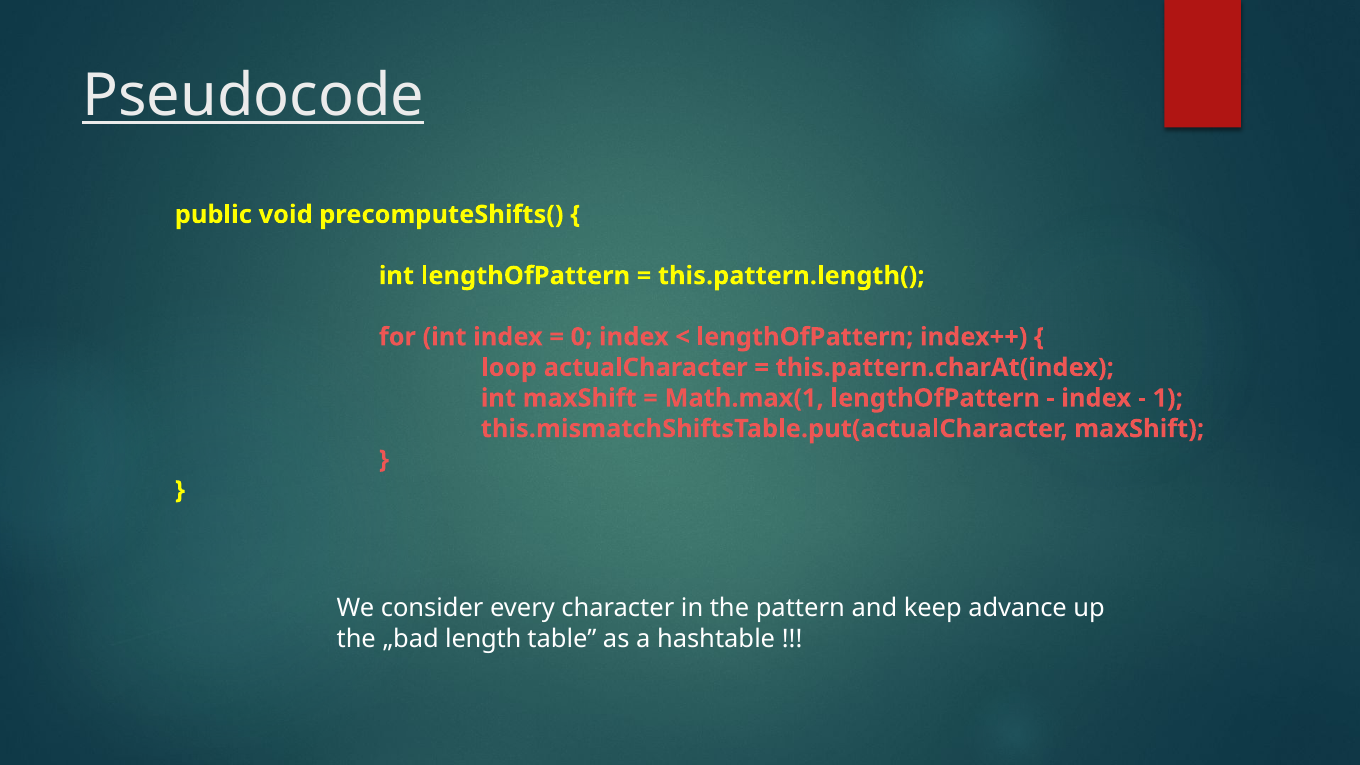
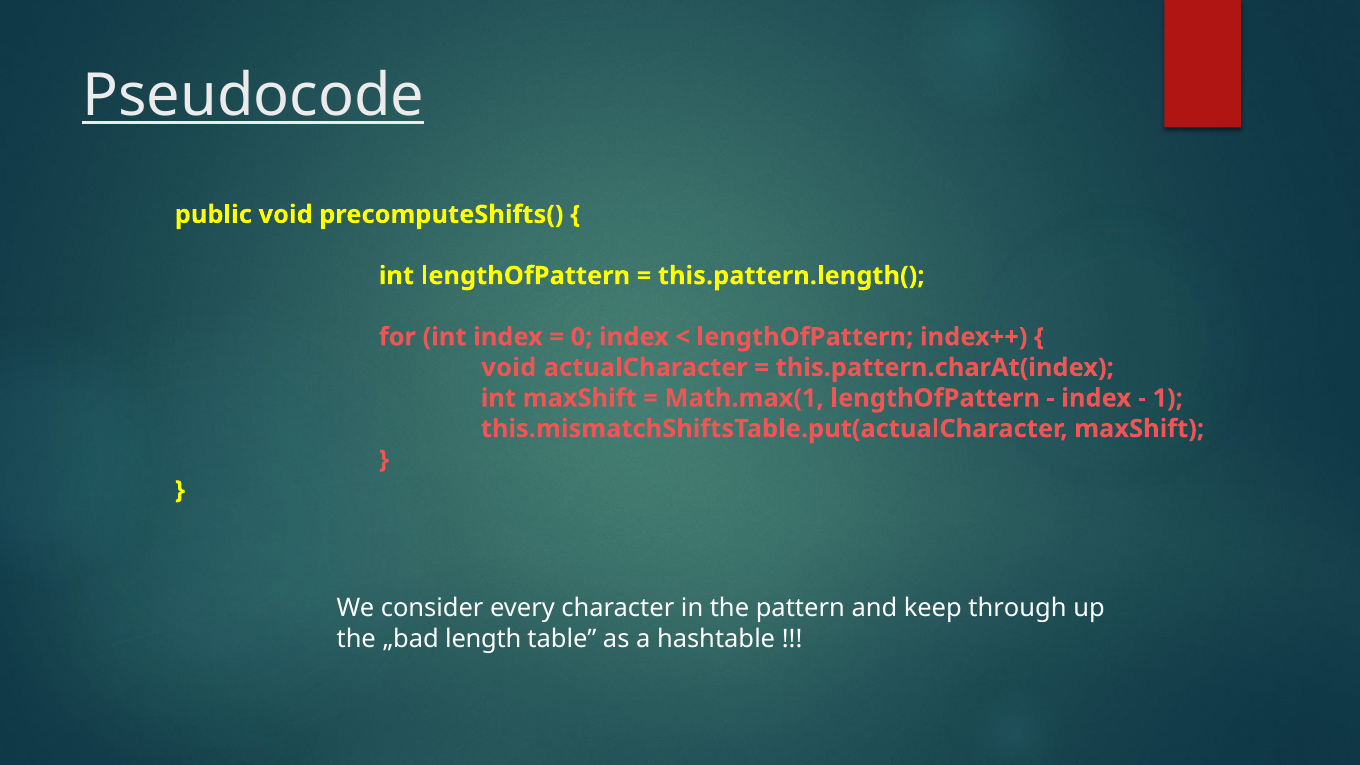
loop at (509, 368): loop -> void
advance: advance -> through
